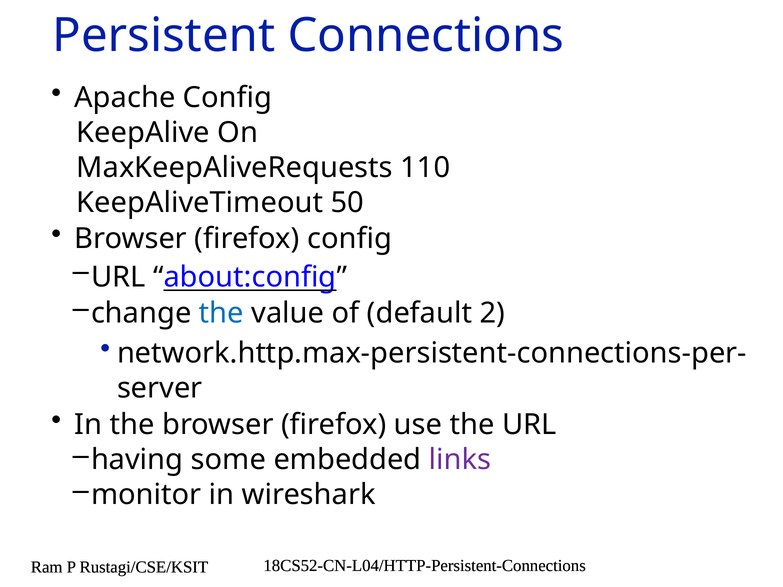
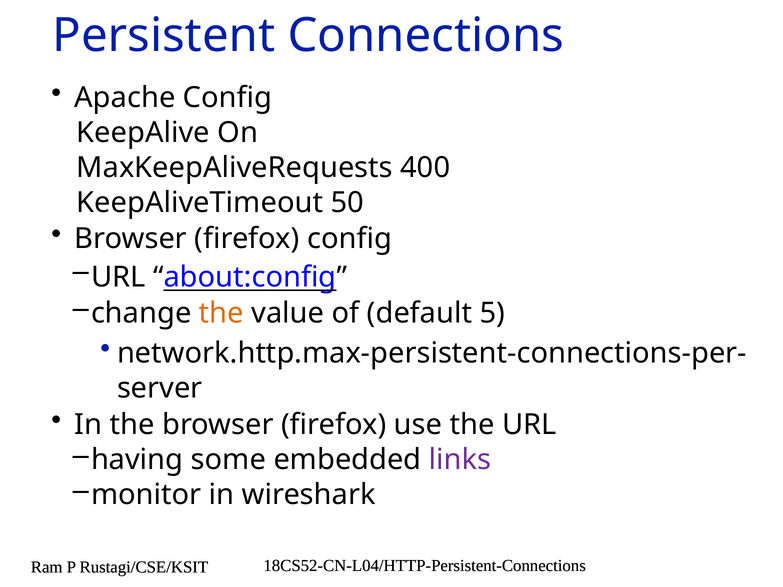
110: 110 -> 400
the at (221, 313) colour: blue -> orange
2: 2 -> 5
